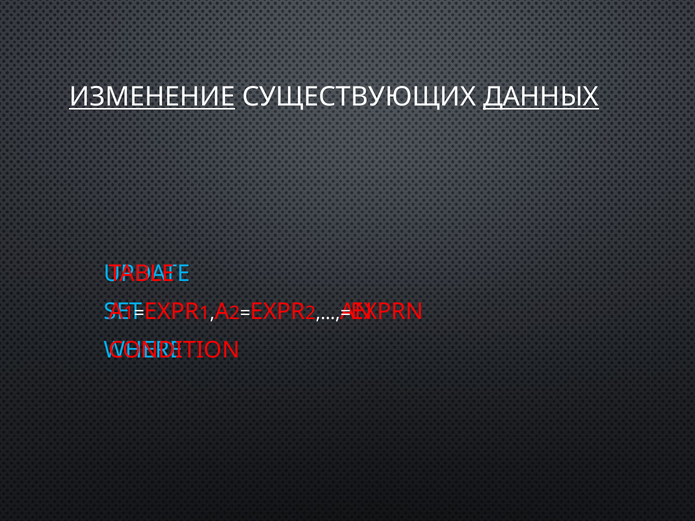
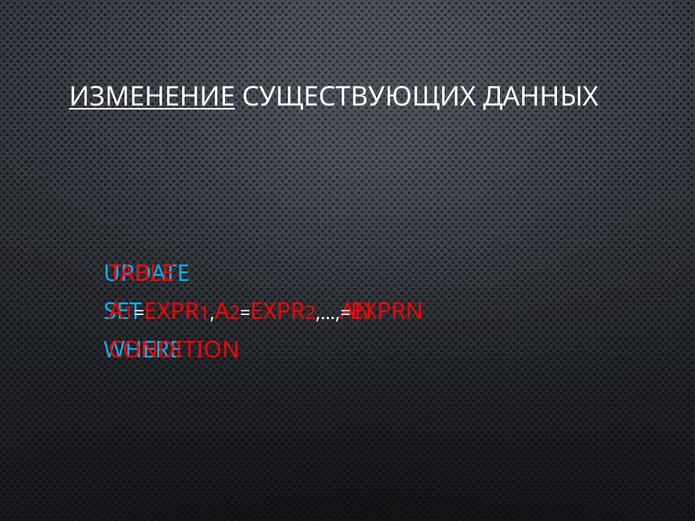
ДАННЫХ underline: present -> none
